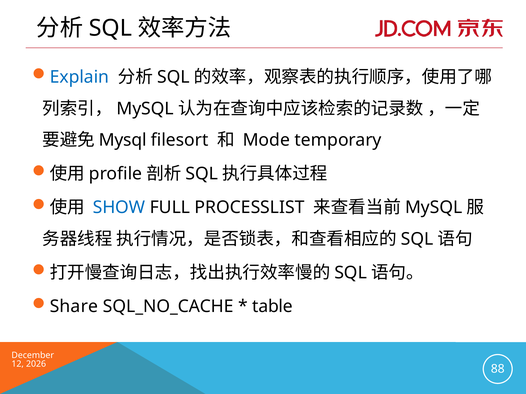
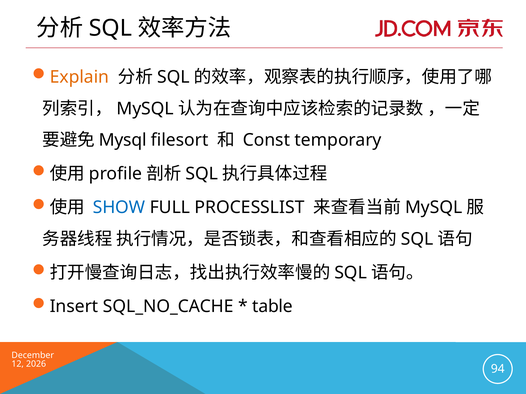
Explain colour: blue -> orange
Mode: Mode -> Const
Share: Share -> Insert
88: 88 -> 94
